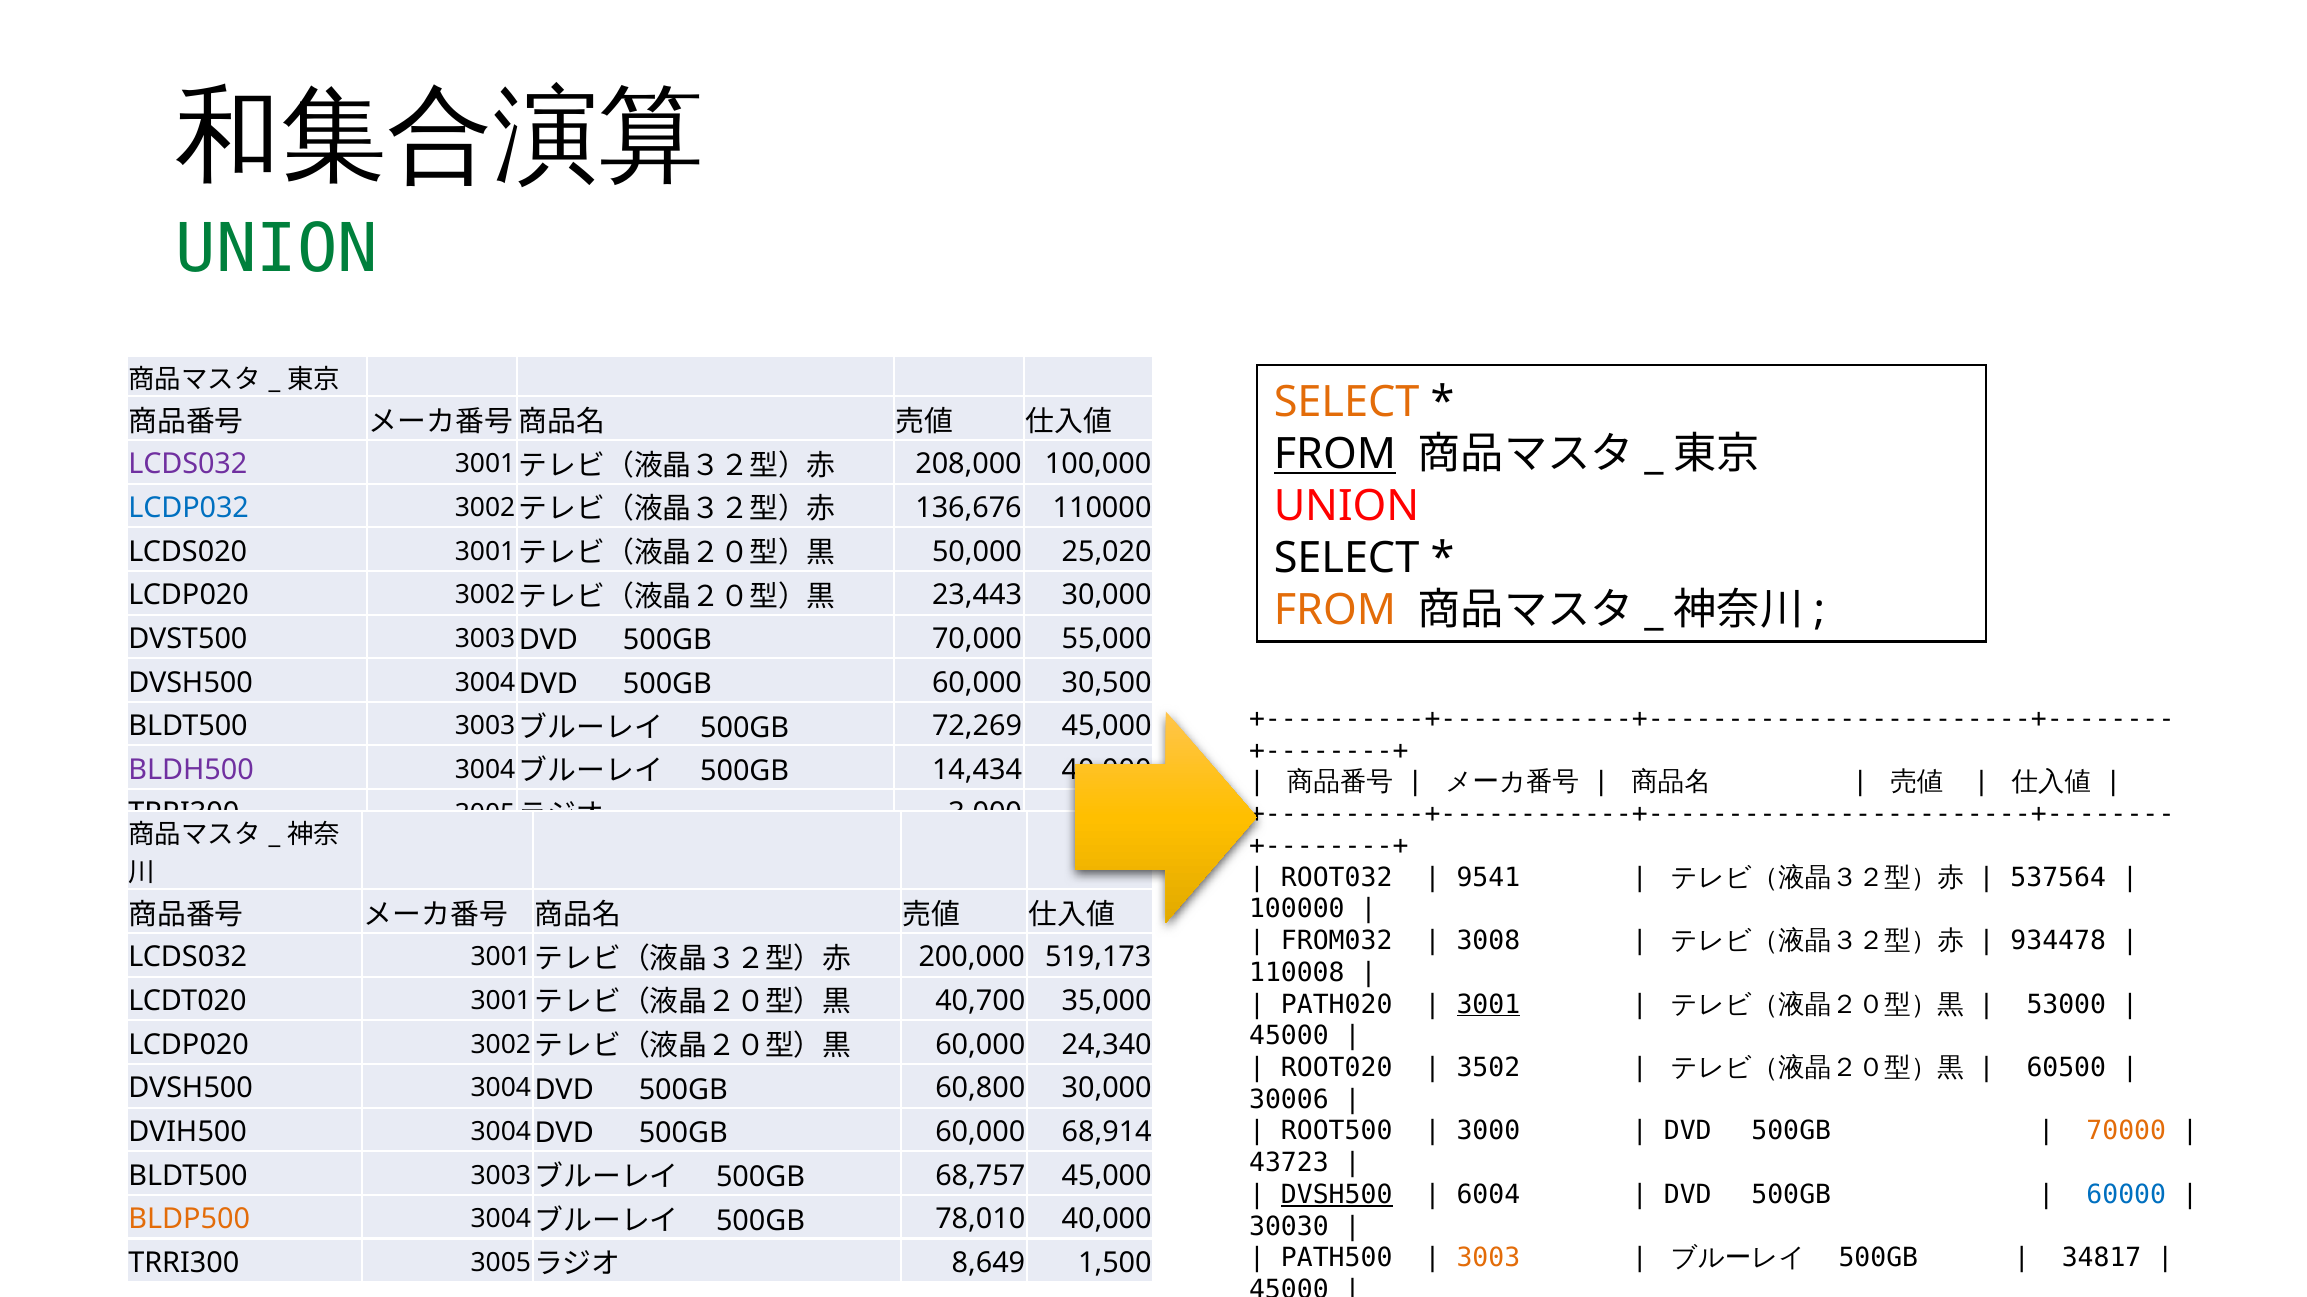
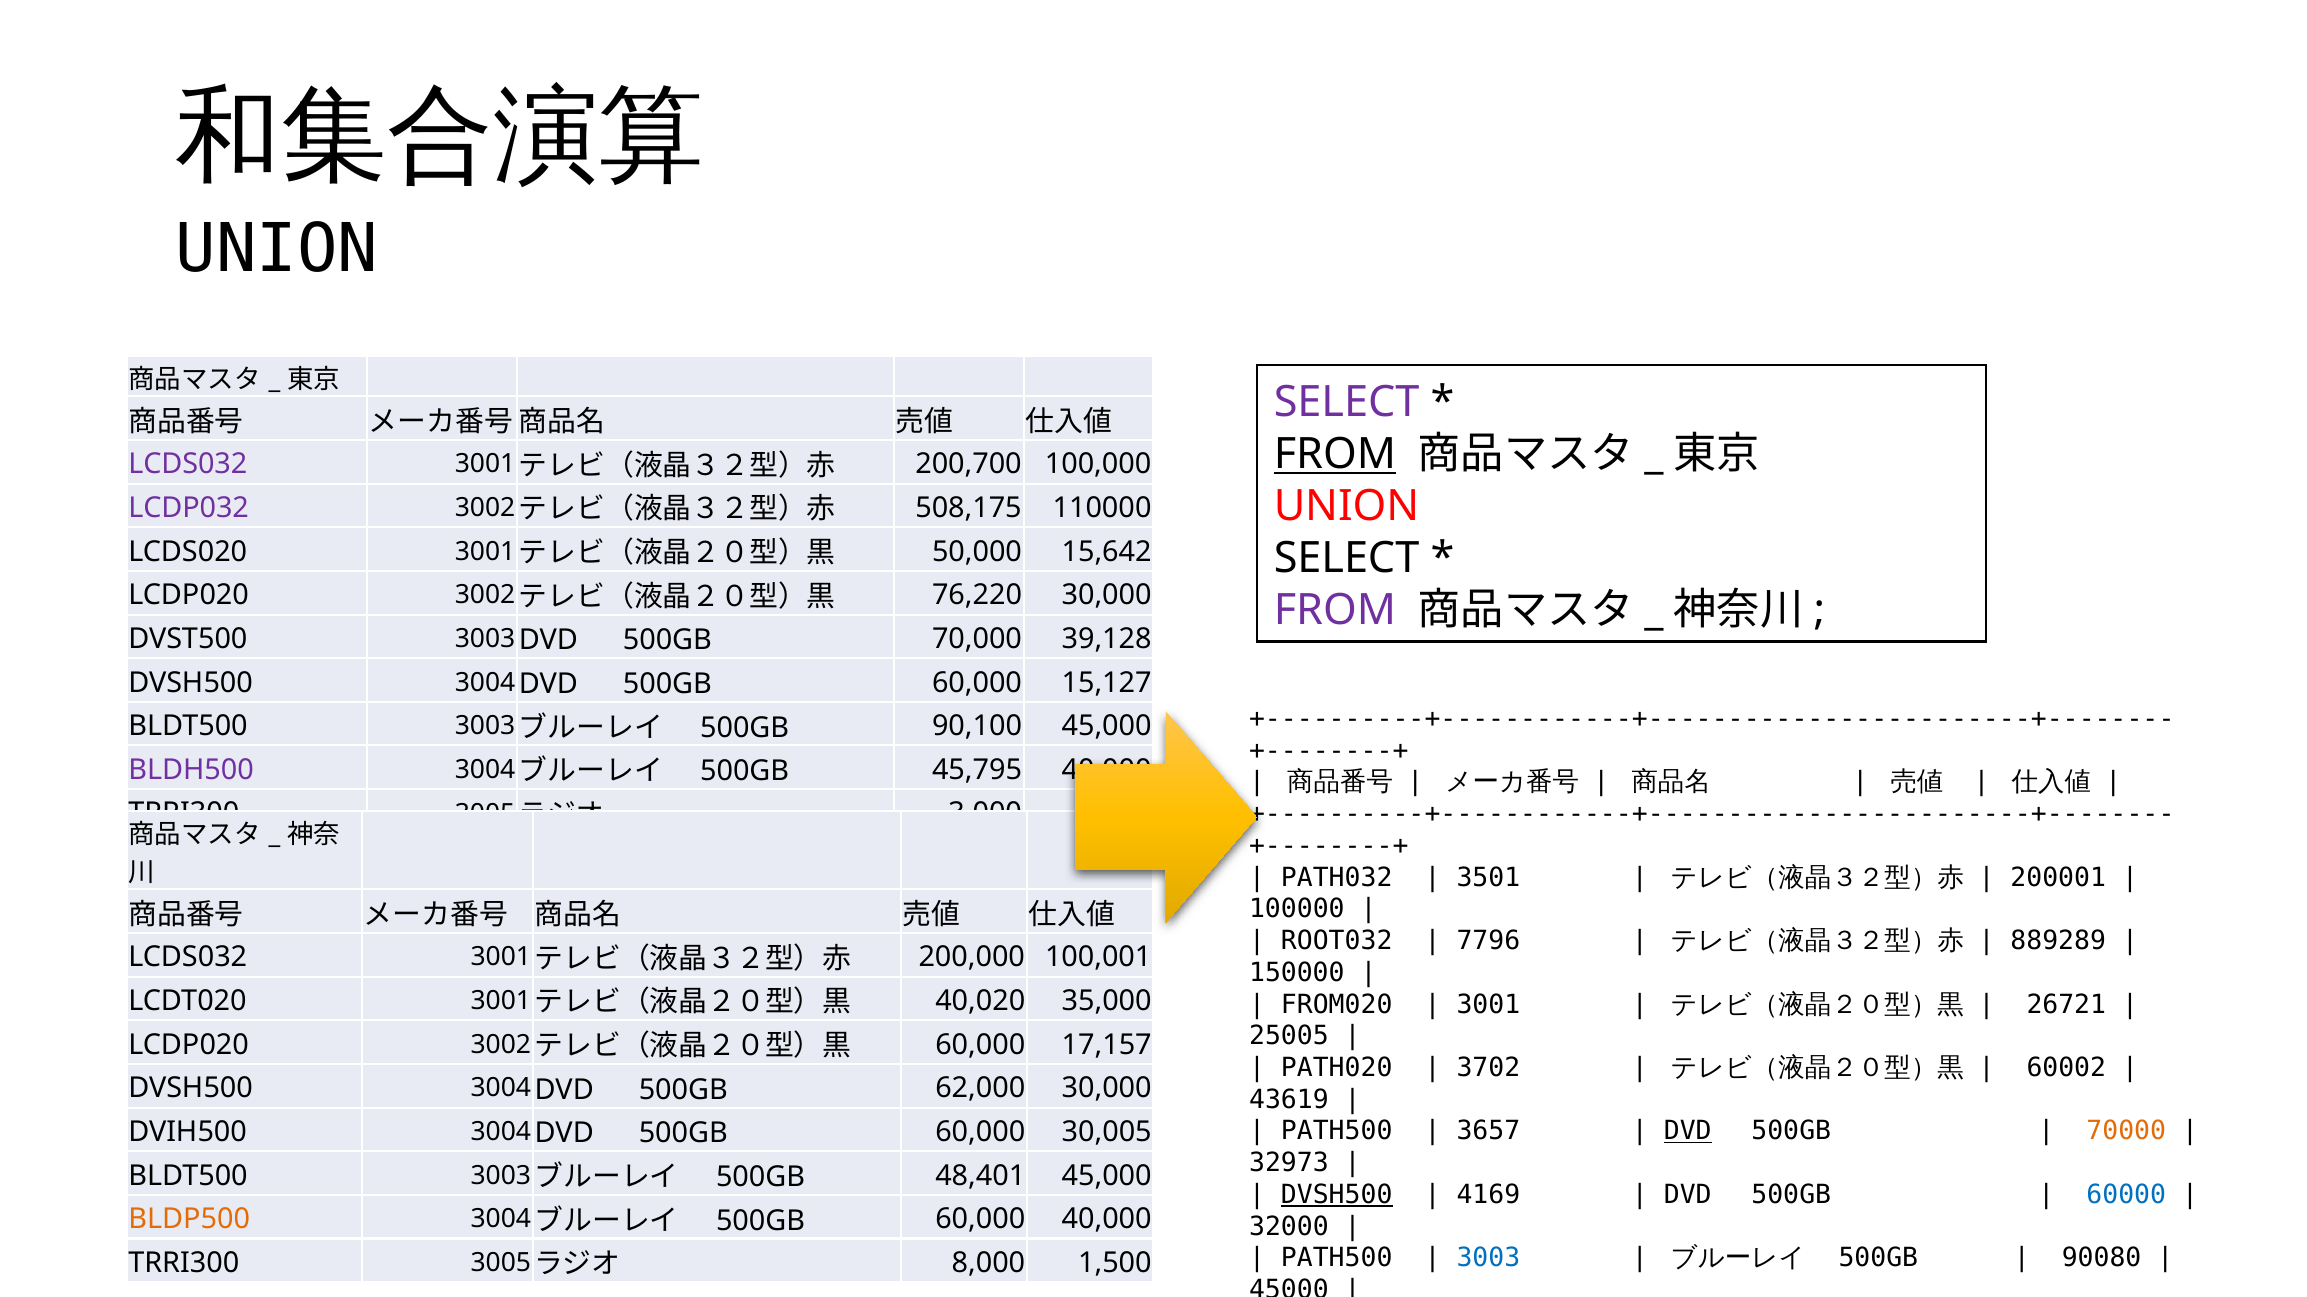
UNION at (277, 249) colour: green -> black
SELECT at (1347, 403) colour: orange -> purple
208,000: 208,000 -> 200,700
LCDP032 colour: blue -> purple
136,676: 136,676 -> 508,175
25,020: 25,020 -> 15,642
23,443: 23,443 -> 76,220
FROM at (1335, 611) colour: orange -> purple
55,000: 55,000 -> 39,128
30,500: 30,500 -> 15,127
72,269: 72,269 -> 90,100
14,434: 14,434 -> 45,795
ROOT032: ROOT032 -> PATH032
9541: 9541 -> 3501
537564: 537564 -> 200001
FROM032: FROM032 -> ROOT032
3008: 3008 -> 7796
934478: 934478 -> 889289
519,173: 519,173 -> 100,001
110008: 110008 -> 150000
PATH020: PATH020 -> FROM020
3001 at (1488, 1005) underline: present -> none
53000: 53000 -> 26721
40,700: 40,700 -> 40,020
45000 at (1289, 1037): 45000 -> 25005
24,340: 24,340 -> 17,157
ROOT020: ROOT020 -> PATH020
3502: 3502 -> 3702
60500: 60500 -> 60002
60,800: 60,800 -> 62,000
30006: 30006 -> 43619
ROOT500 at (1337, 1132): ROOT500 -> PATH500
3000 at (1488, 1132): 3000 -> 3657
DVD at (1688, 1132) underline: none -> present
68,914: 68,914 -> 30,005
43723: 43723 -> 32973
68,757: 68,757 -> 48,401
6004: 6004 -> 4169
78,010 at (980, 1220): 78,010 -> 60,000
30030: 30030 -> 32000
3003 colour: orange -> blue
34817: 34817 -> 90080
8,649: 8,649 -> 8,000
